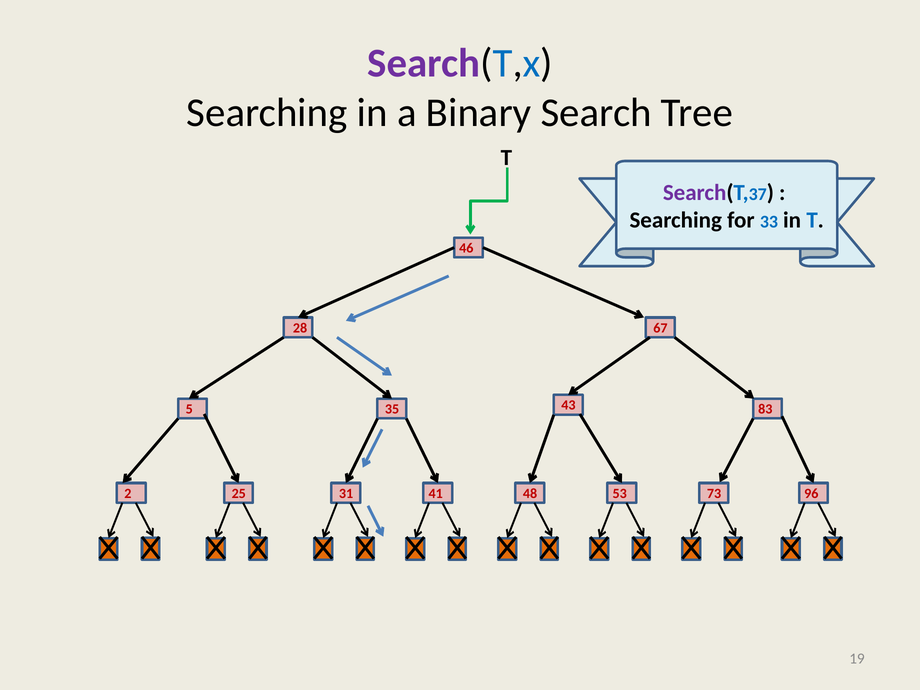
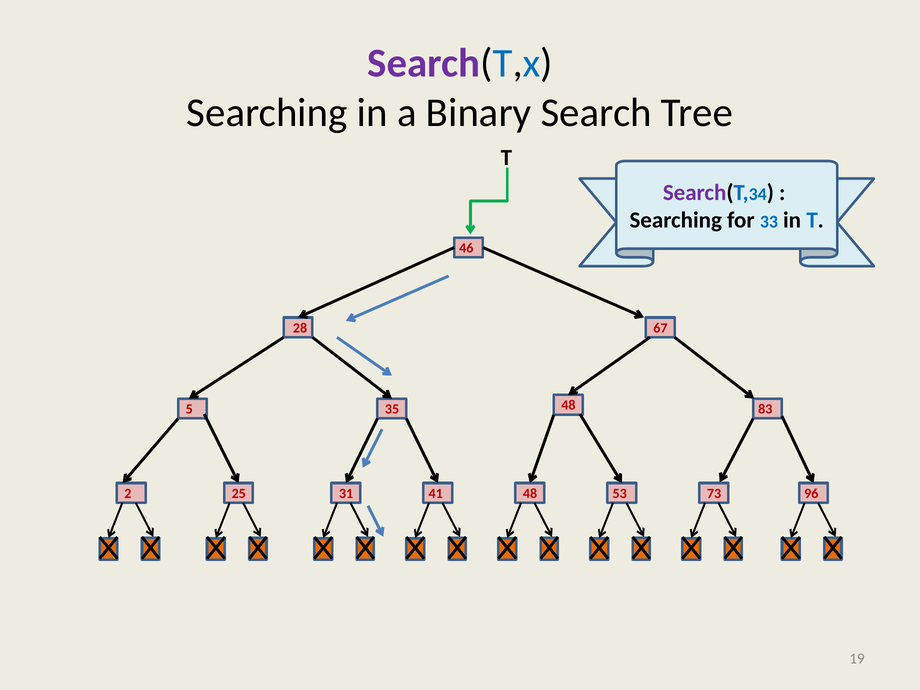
37: 37 -> 34
35 43: 43 -> 48
